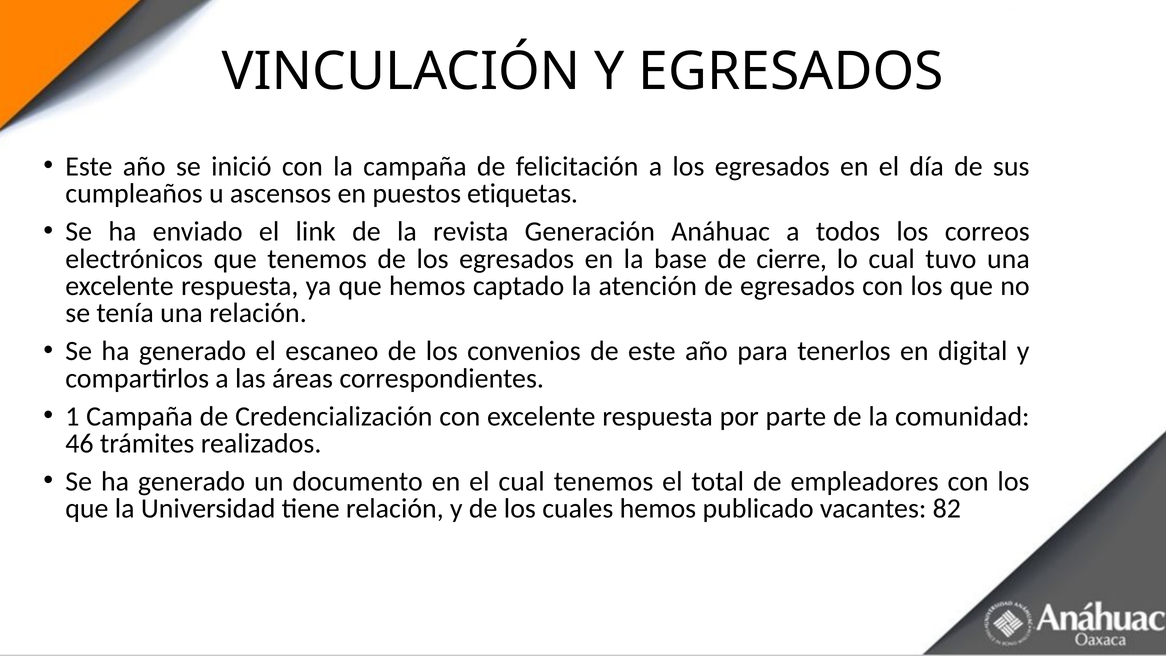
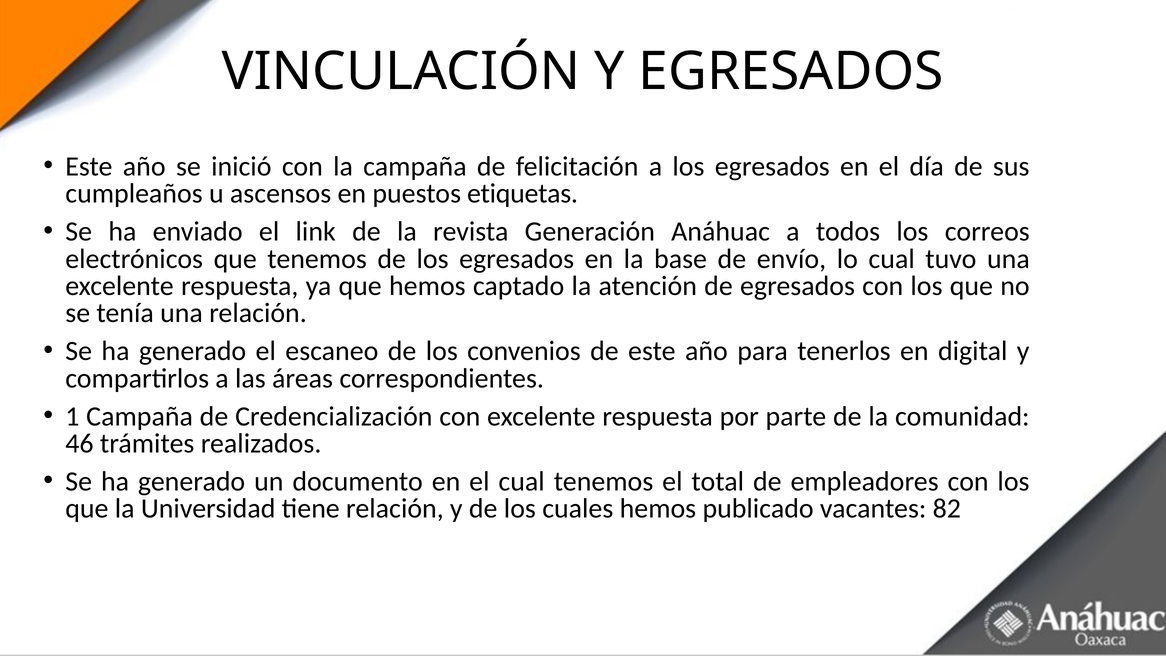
cierre: cierre -> envío
